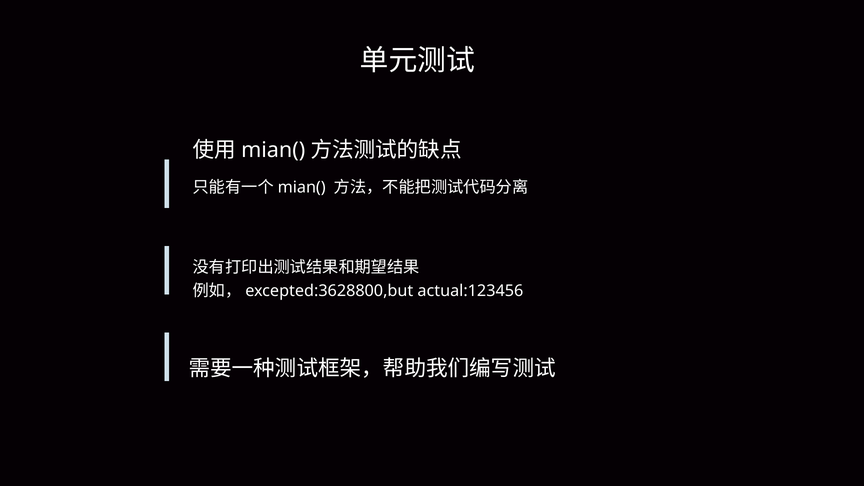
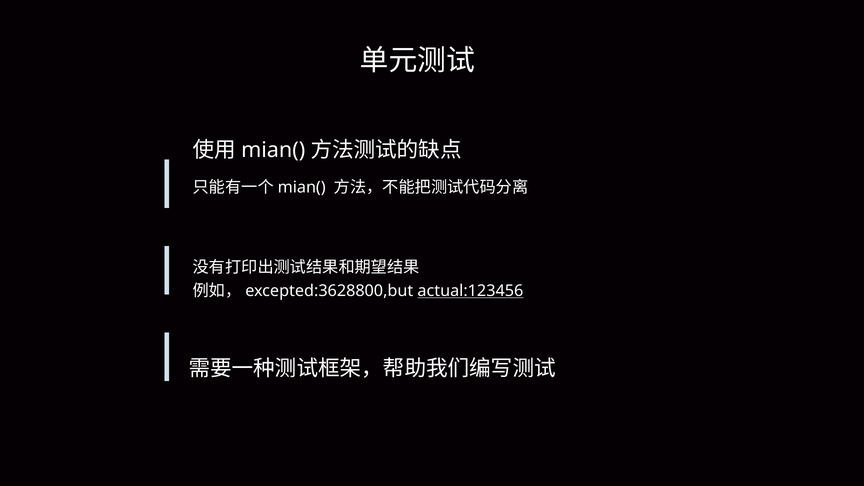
actual:123456 underline: none -> present
